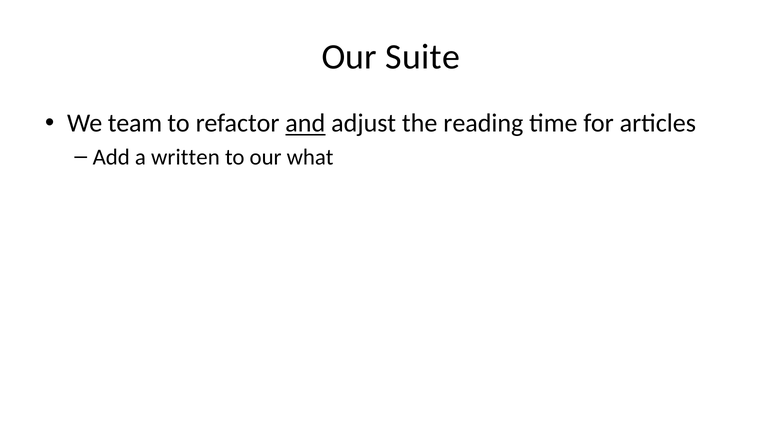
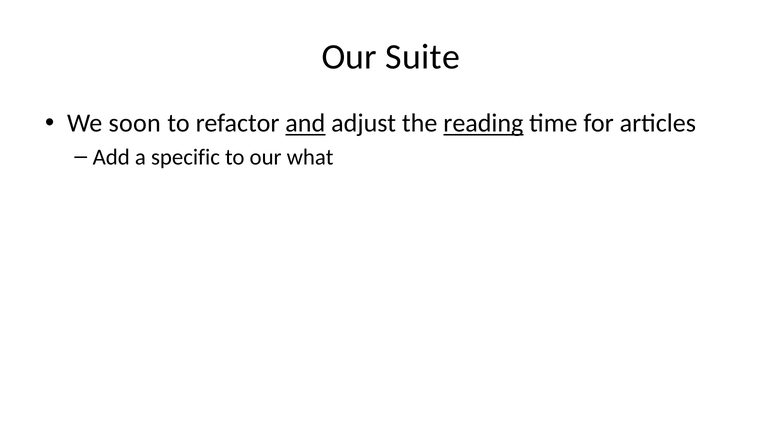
team: team -> soon
reading underline: none -> present
written: written -> specific
